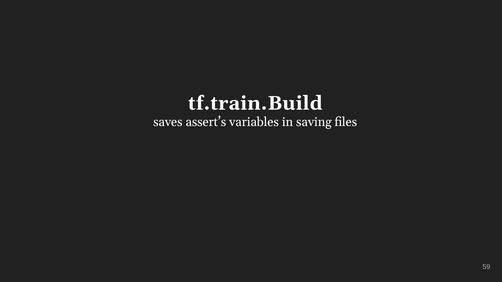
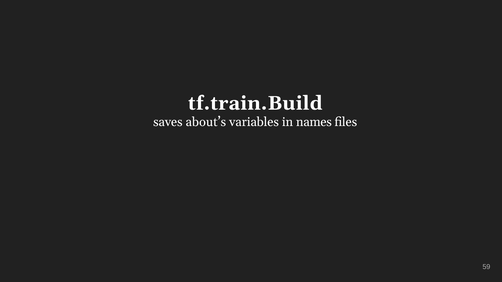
assert’s: assert’s -> about’s
saving: saving -> names
